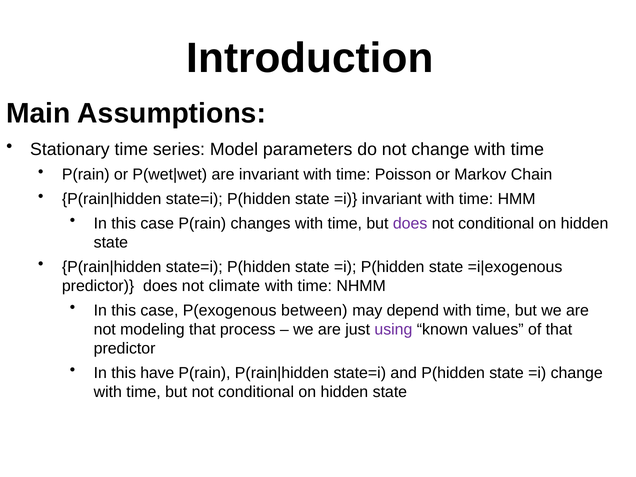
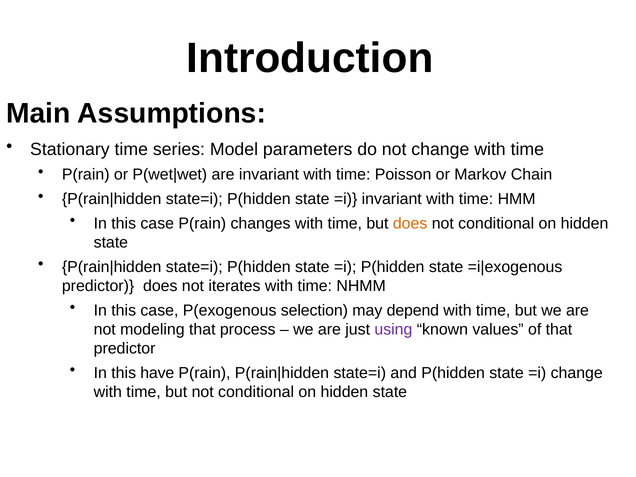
does at (410, 223) colour: purple -> orange
climate: climate -> iterates
between: between -> selection
